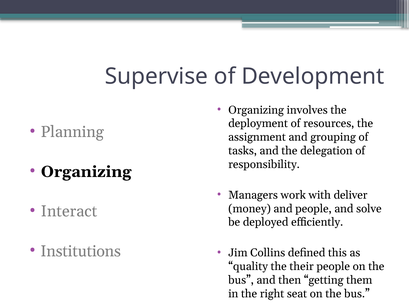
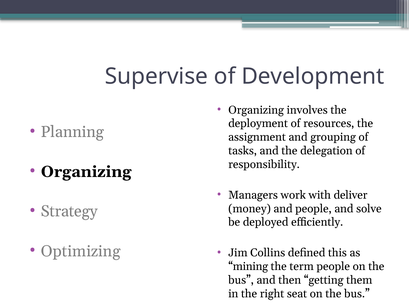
Interact: Interact -> Strategy
Institutions: Institutions -> Optimizing
quality: quality -> mining
their: their -> term
